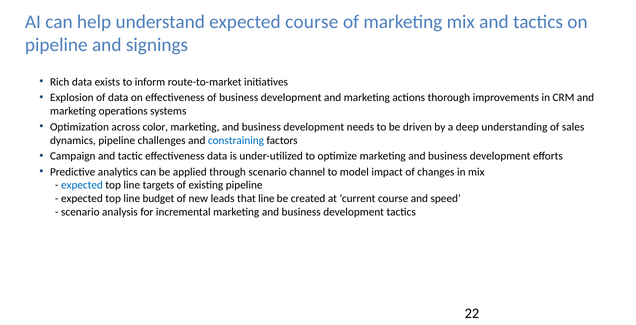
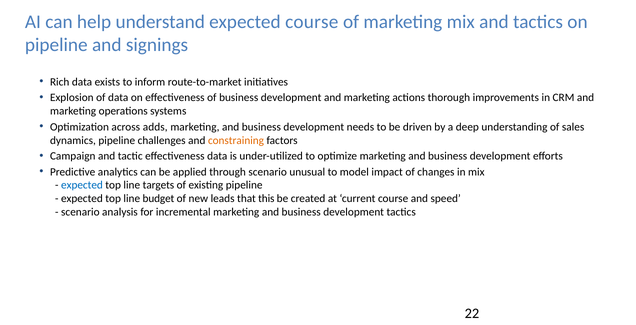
color: color -> adds
constraining colour: blue -> orange
channel: channel -> unusual
that line: line -> this
